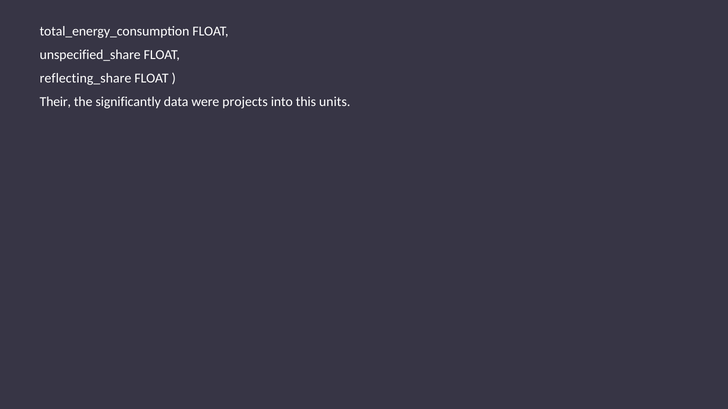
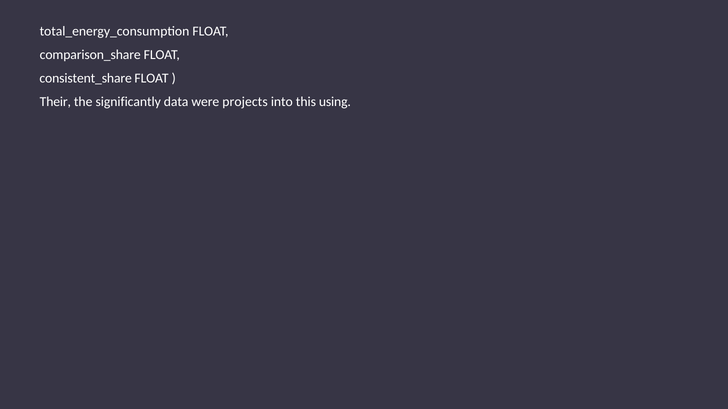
unspecified_share: unspecified_share -> comparison_share
reflecting_share: reflecting_share -> consistent_share
units: units -> using
